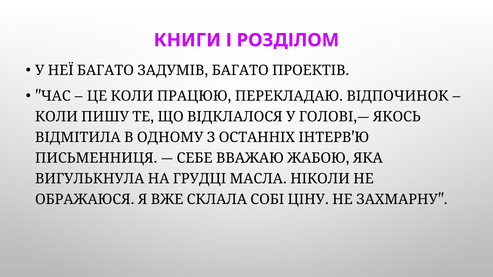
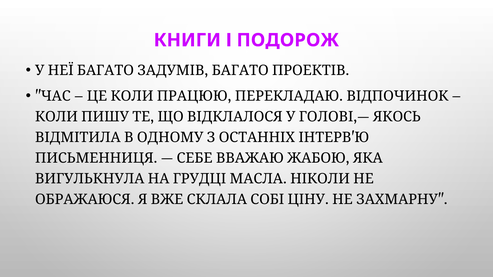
РОЗДІЛОМ: РОЗДІЛОМ -> ПОДОРОЖ
